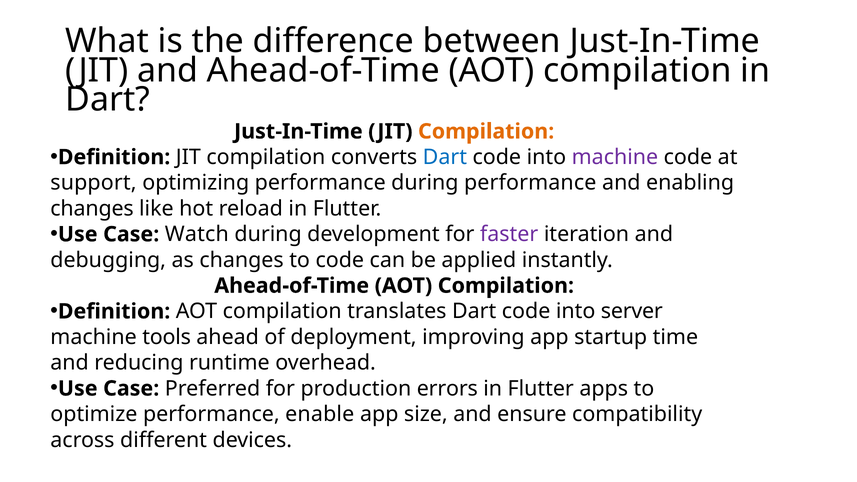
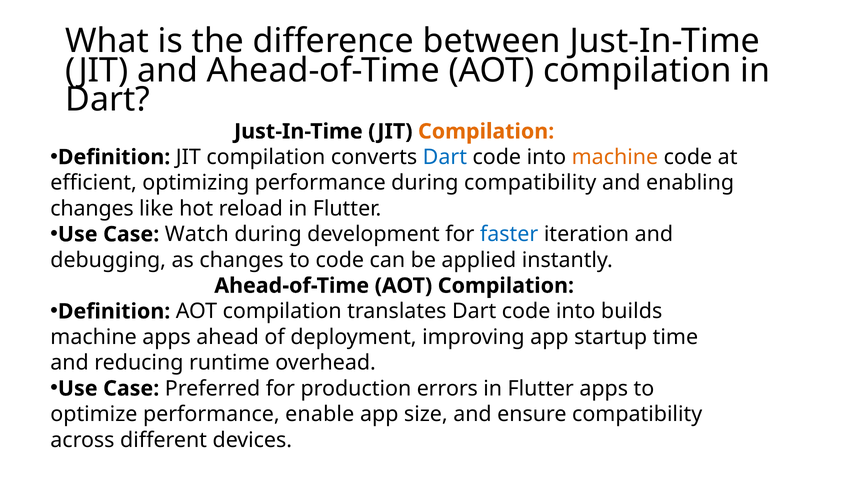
machine at (615, 157) colour: purple -> orange
support: support -> efficient
during performance: performance -> compatibility
faster colour: purple -> blue
server: server -> builds
machine tools: tools -> apps
